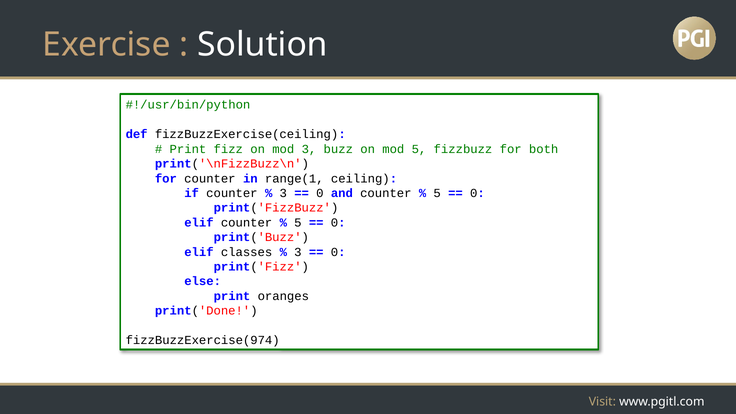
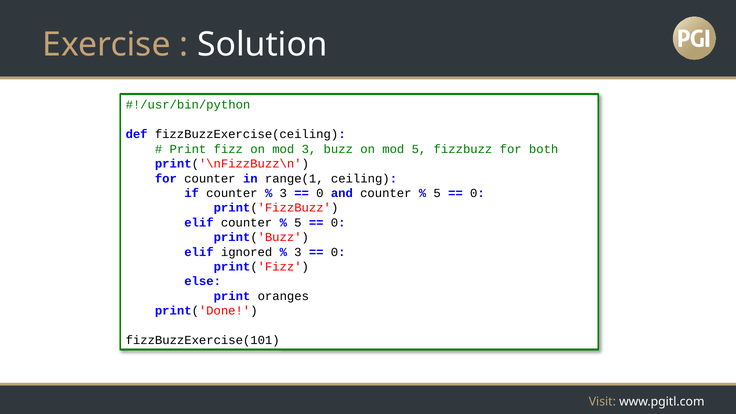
classes: classes -> ignored
fizzBuzzExercise(974: fizzBuzzExercise(974 -> fizzBuzzExercise(101
